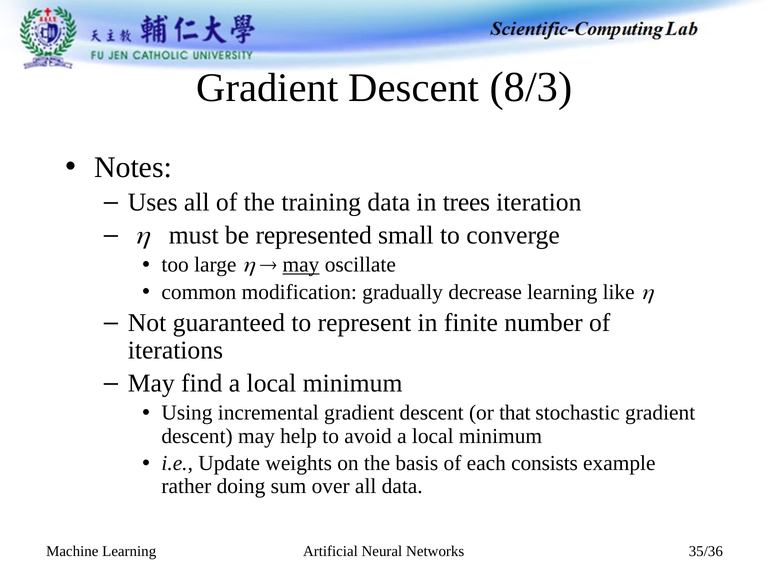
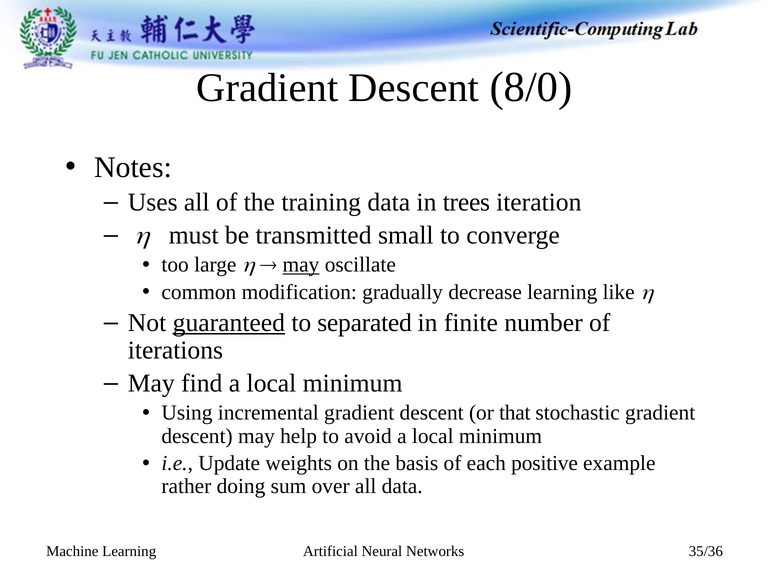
8/3: 8/3 -> 8/0
represented: represented -> transmitted
guaranteed underline: none -> present
represent: represent -> separated
consists: consists -> positive
